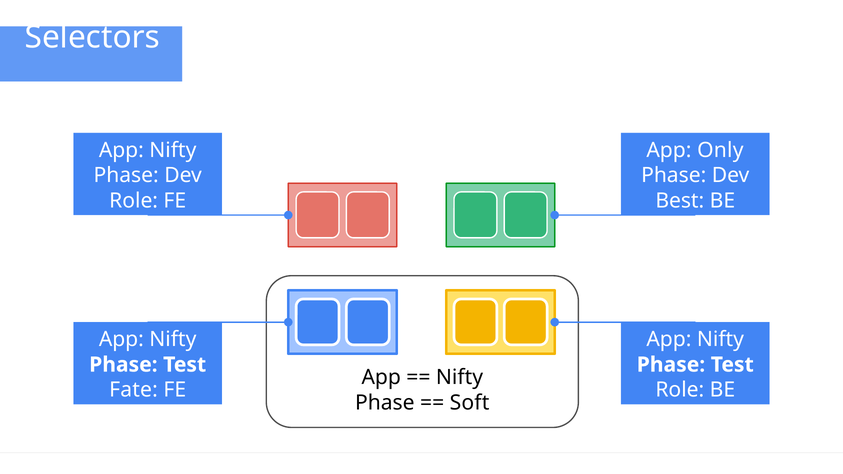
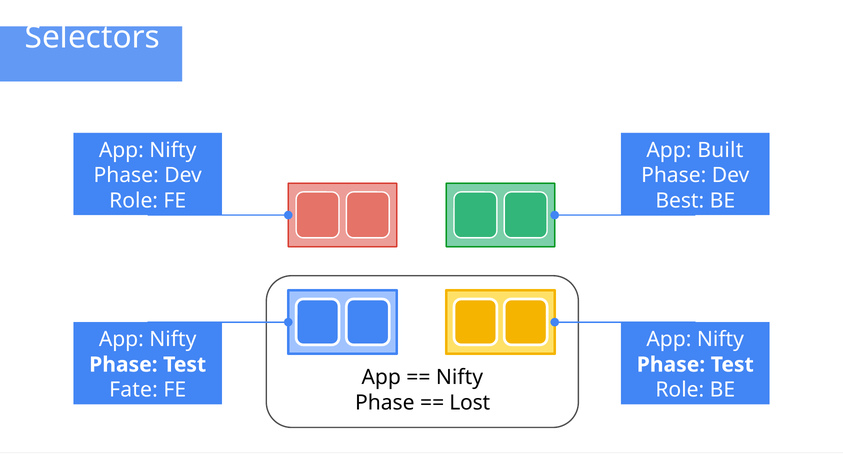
Only: Only -> Built
Soft: Soft -> Lost
